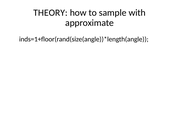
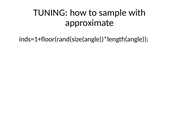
THEORY: THEORY -> TUNING
